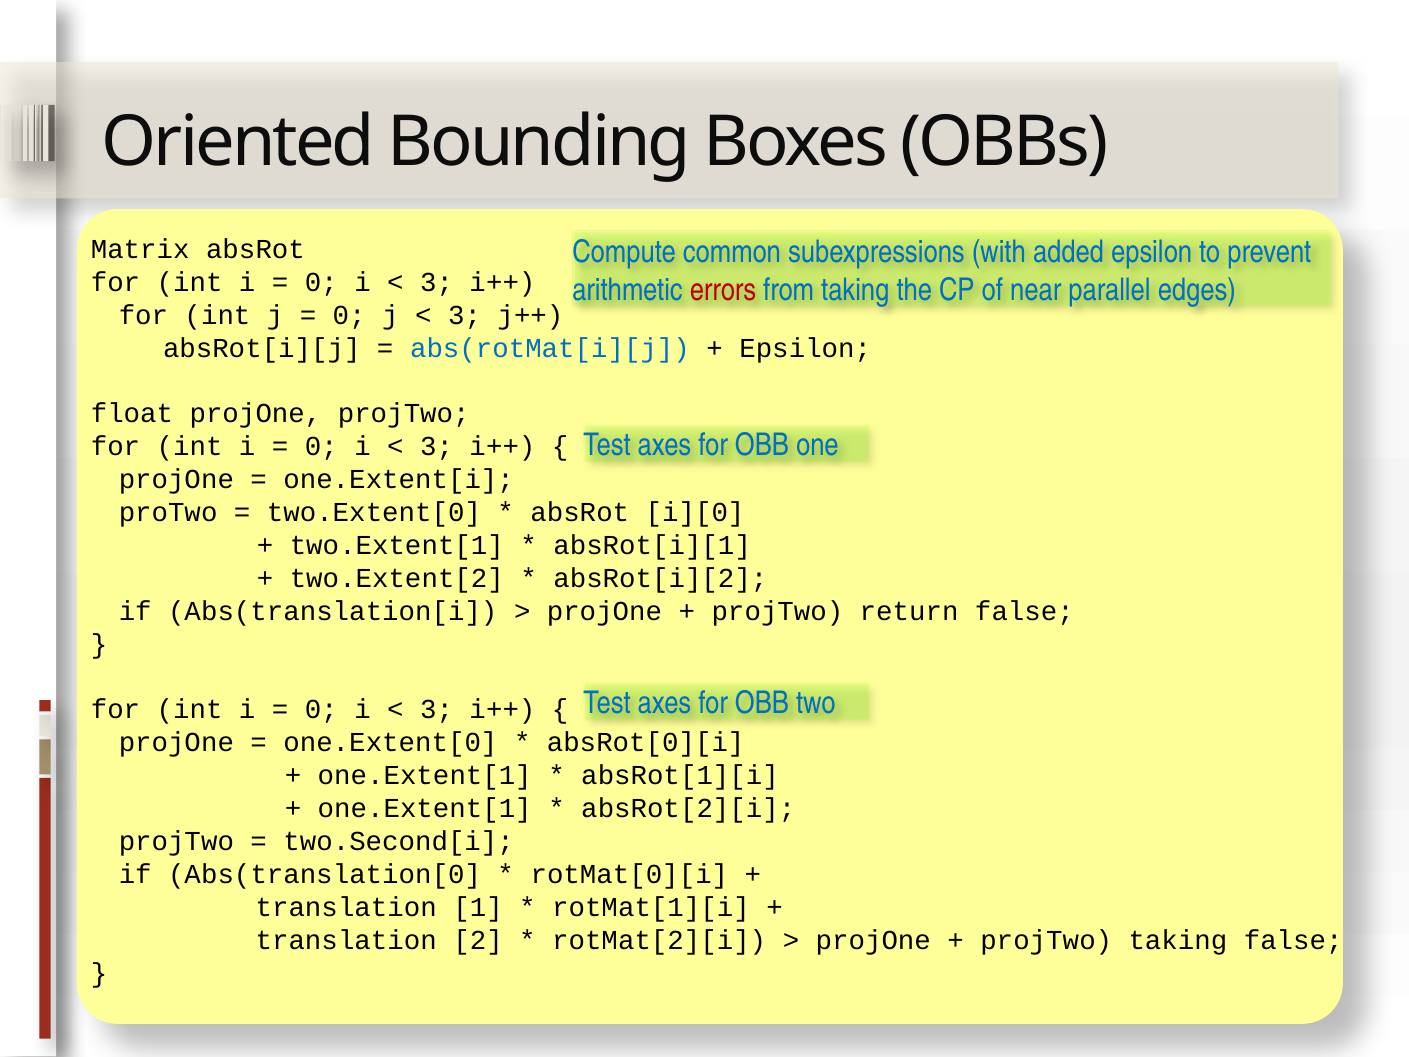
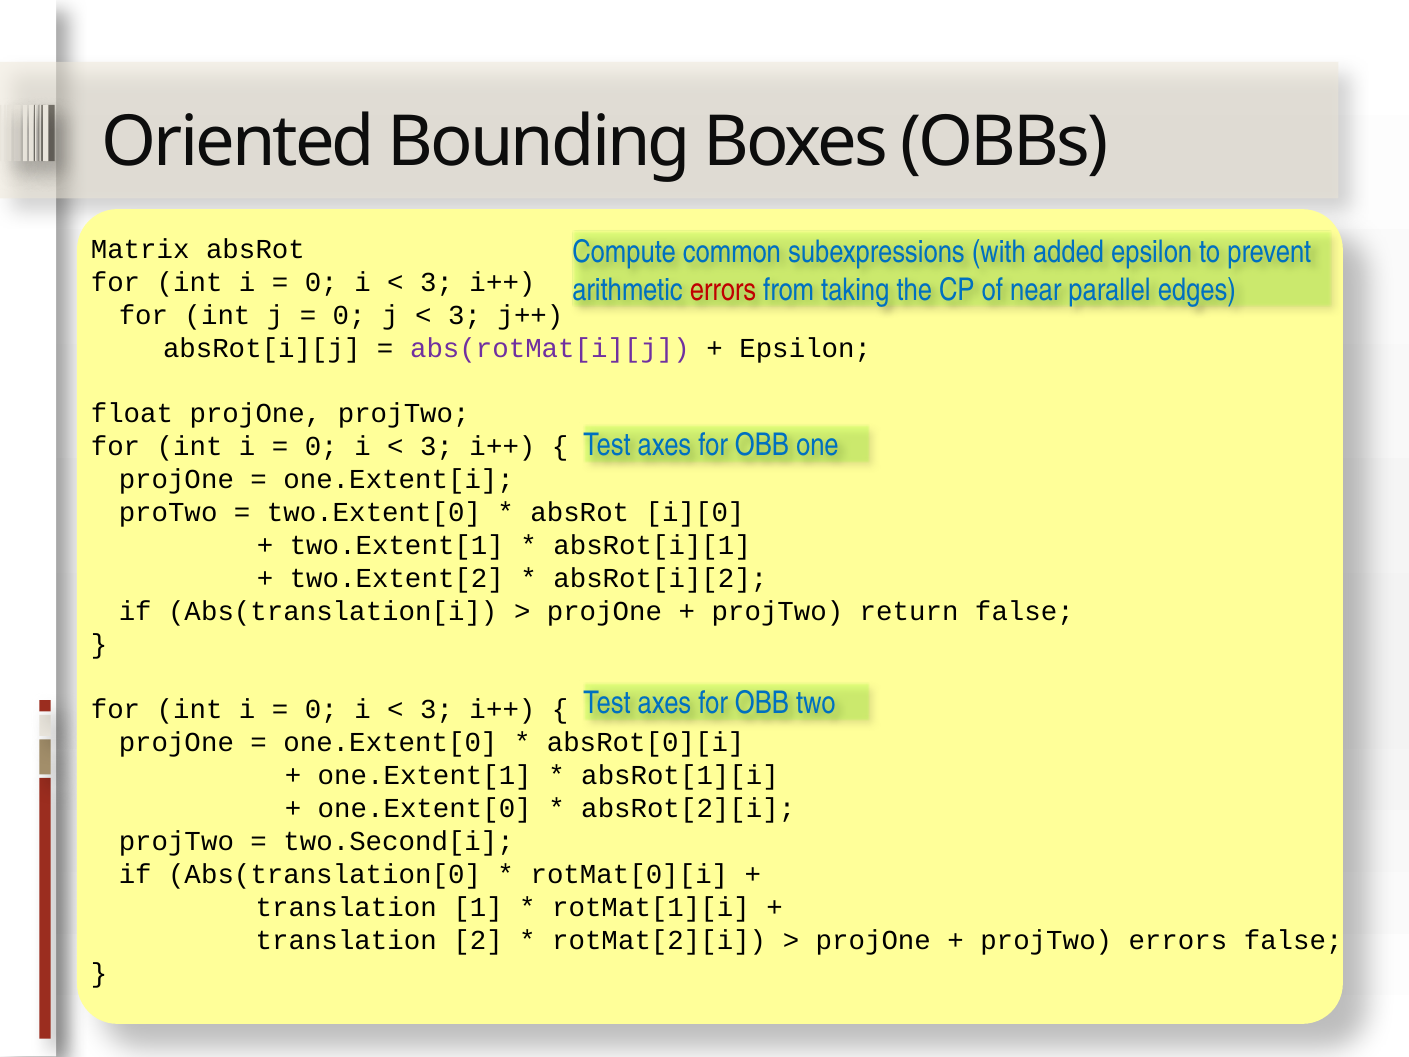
abs(rotMat[i][j colour: blue -> purple
one.Extent[1 at (425, 808): one.Extent[1 -> one.Extent[0
projTwo taking: taking -> errors
